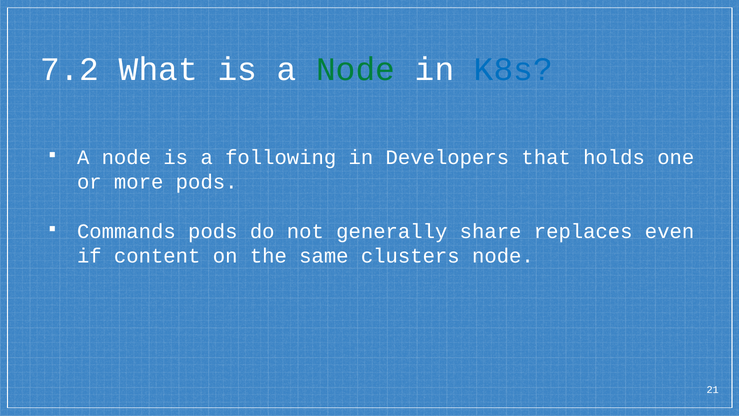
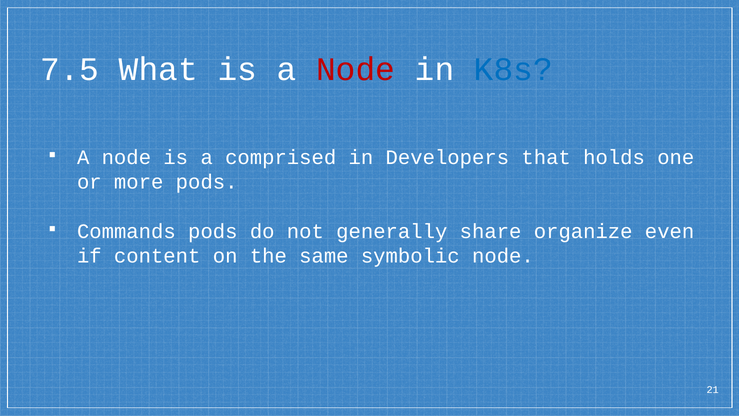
7.2: 7.2 -> 7.5
Node at (356, 69) colour: green -> red
following: following -> comprised
replaces: replaces -> organize
clusters: clusters -> symbolic
